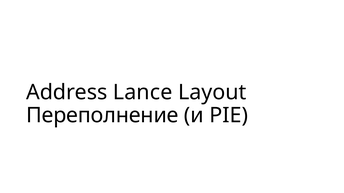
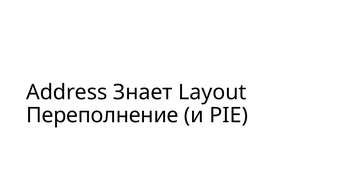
Lance: Lance -> Знает
